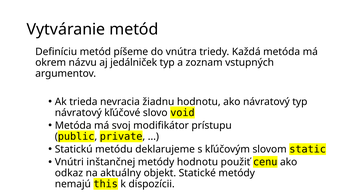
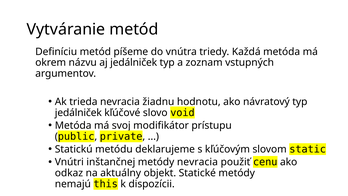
návratový at (78, 113): návratový -> jedálniček
metódy hodnotu: hodnotu -> nevracia
